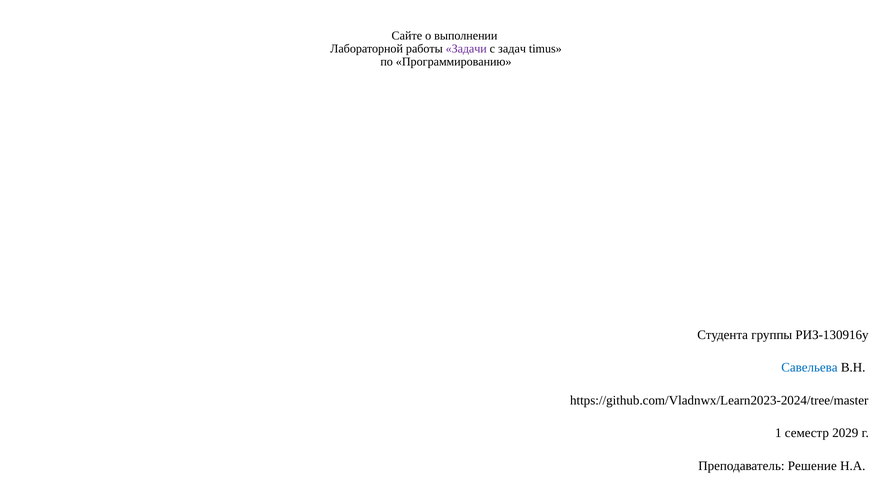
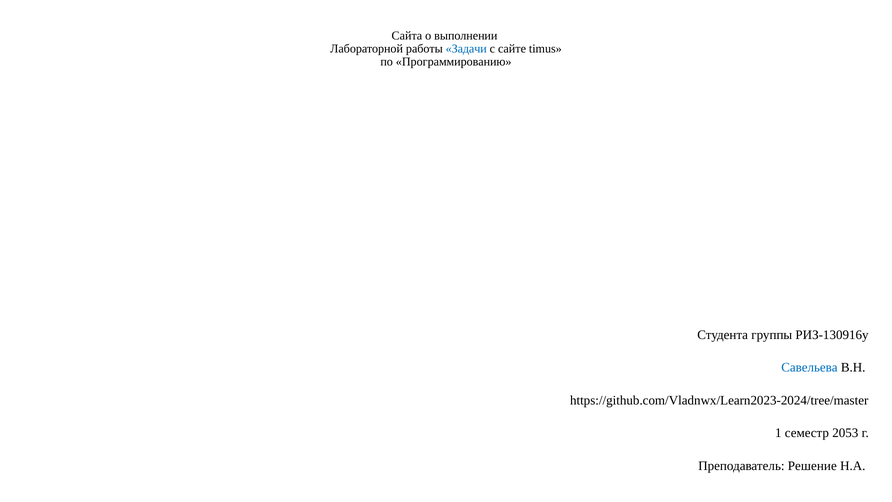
Сайте: Сайте -> Сайта
Задачи colour: purple -> blue
задач: задач -> сайте
2029: 2029 -> 2053
